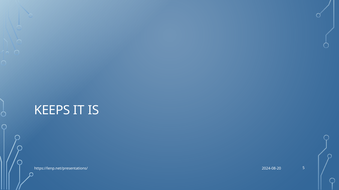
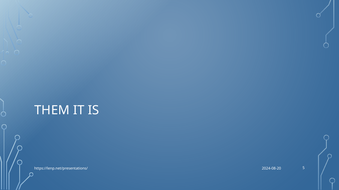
KEEPS: KEEPS -> THEM
